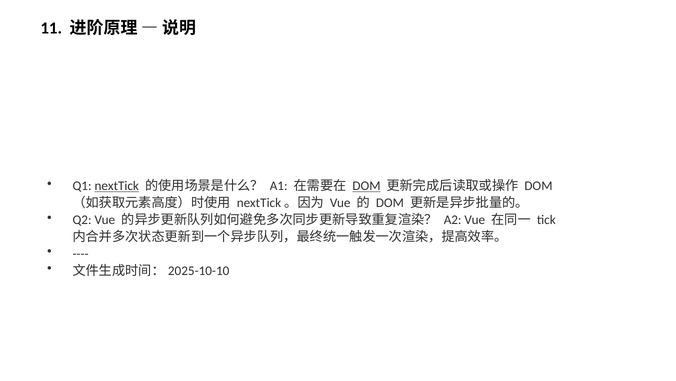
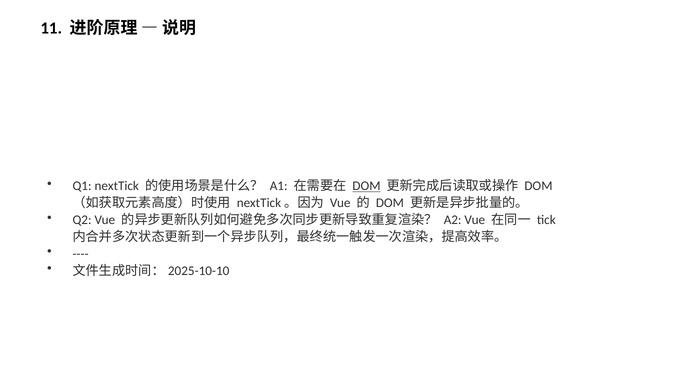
nextTick underline: present -> none
